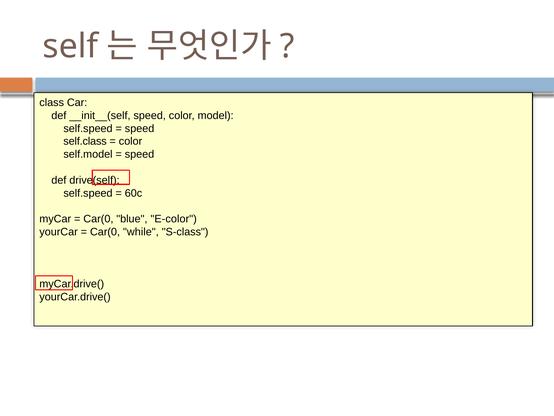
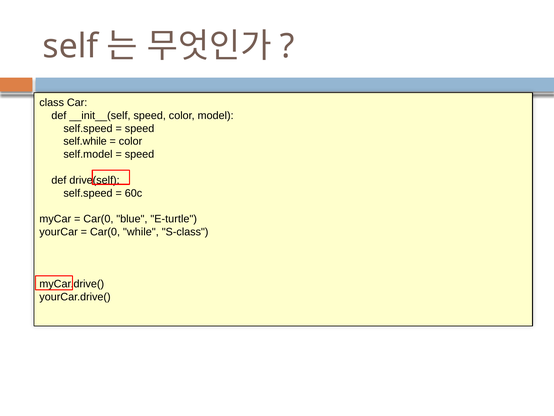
self.class: self.class -> self.while
E-color: E-color -> E-turtle
